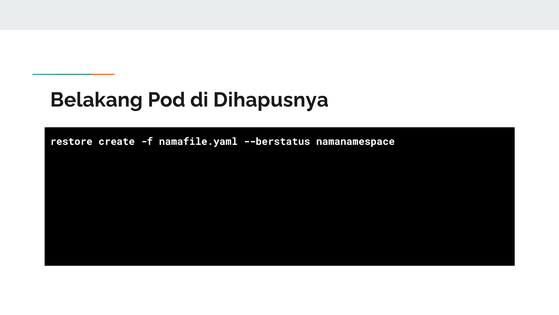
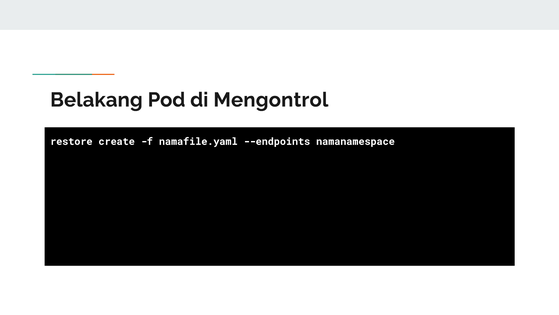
Dihapusnya: Dihapusnya -> Mengontrol
--berstatus: --berstatus -> --endpoints
